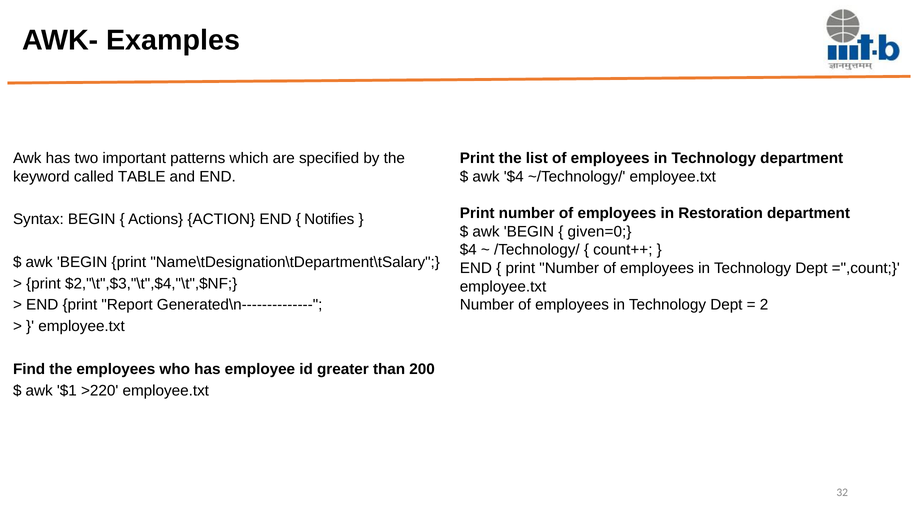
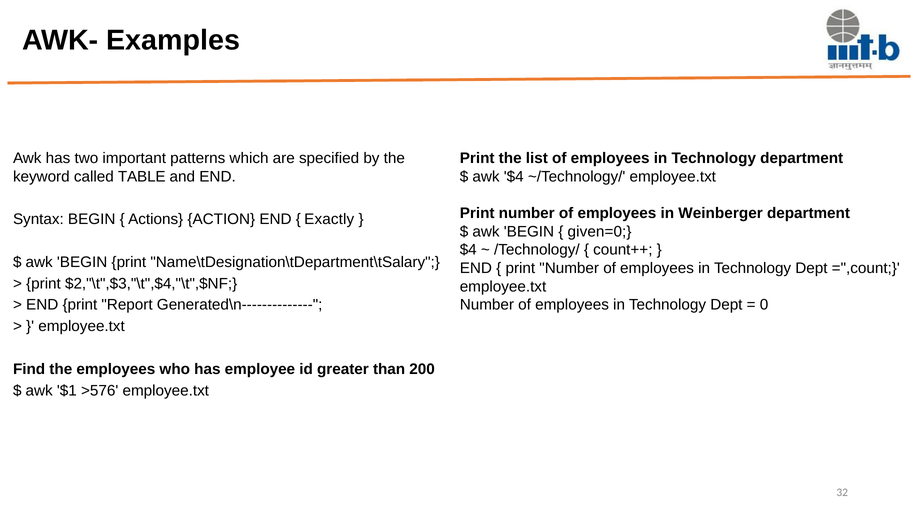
Restoration: Restoration -> Weinberger
Notifies: Notifies -> Exactly
2: 2 -> 0
>220: >220 -> >576
